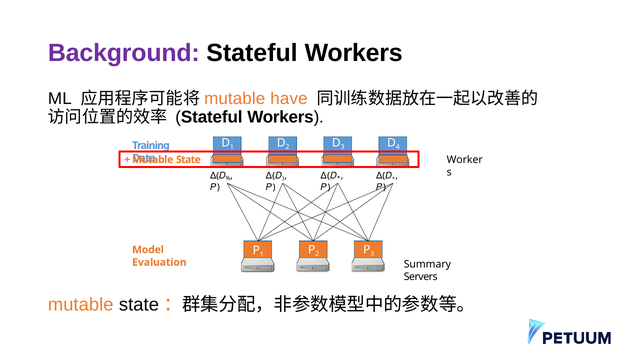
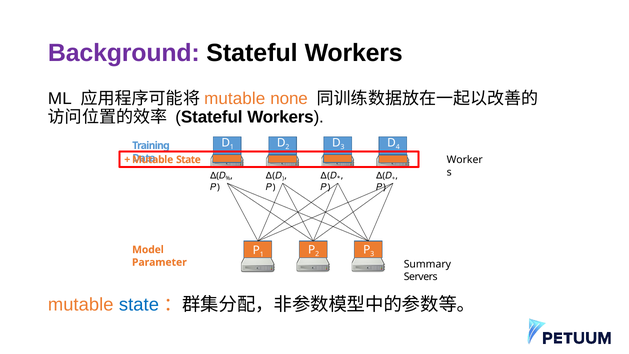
have: have -> none
Evaluation: Evaluation -> Parameter
state at (139, 305) colour: black -> blue
